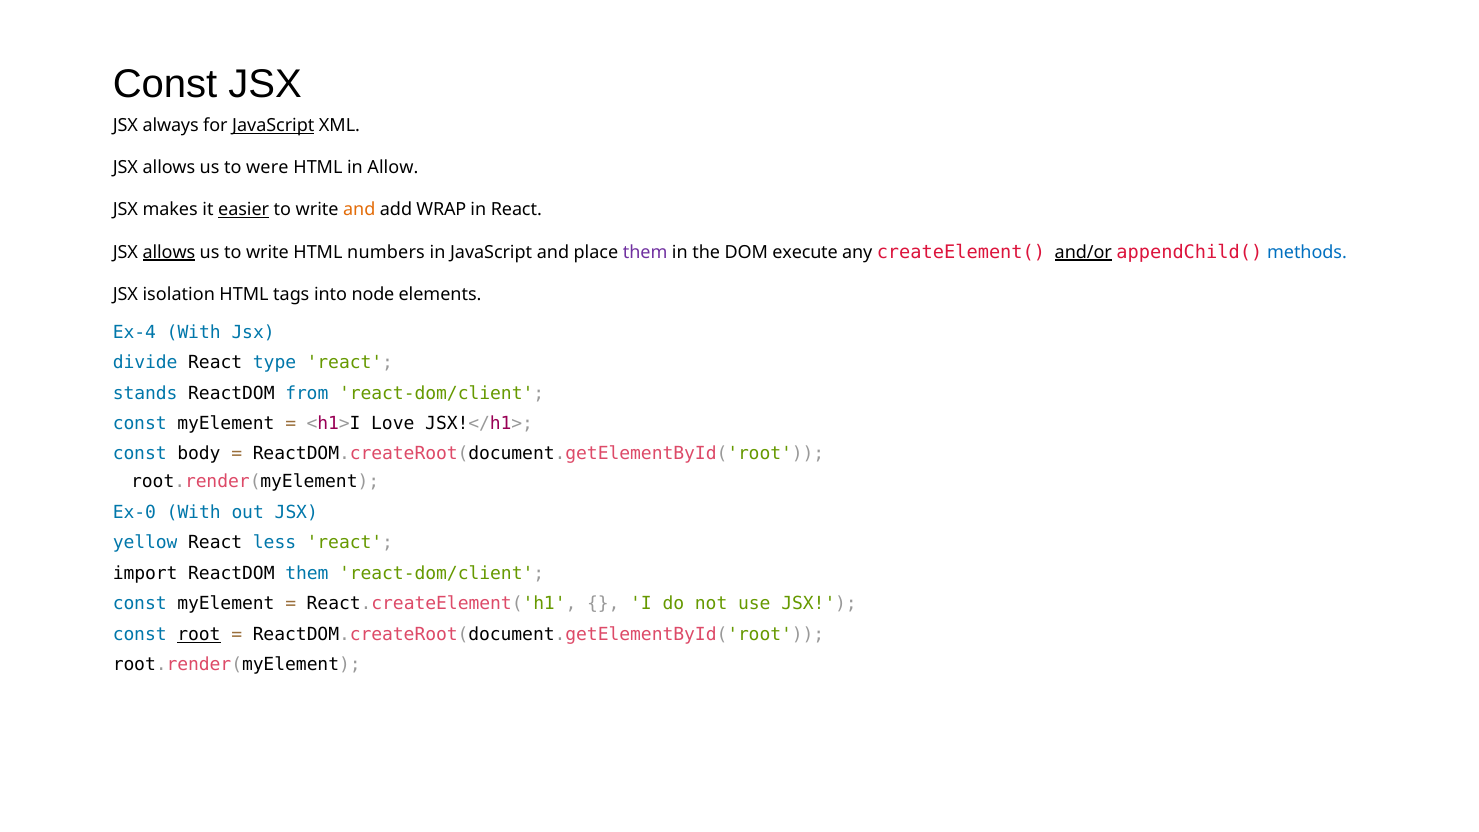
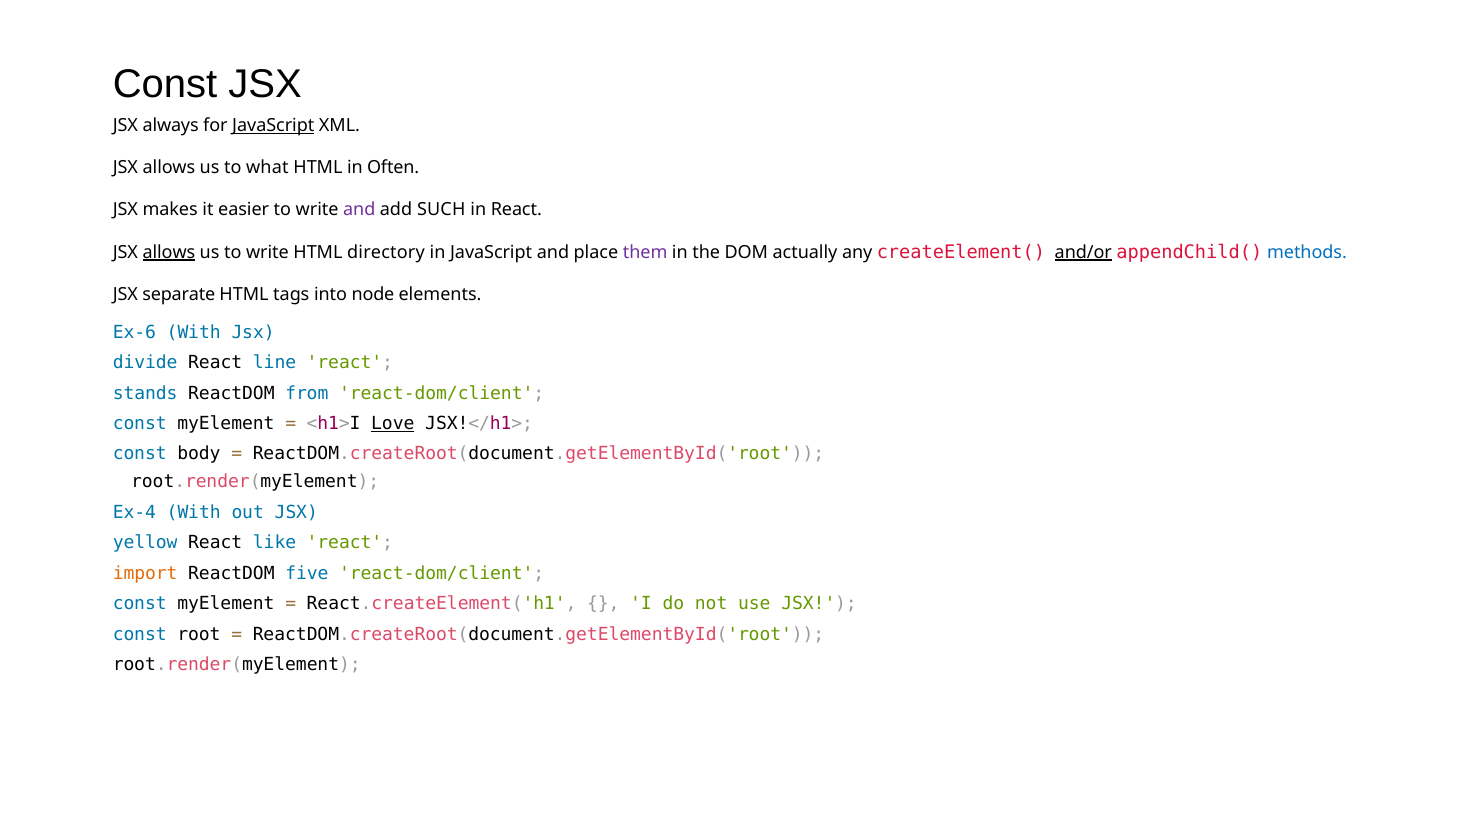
were: were -> what
Allow: Allow -> Often
easier underline: present -> none
and at (359, 210) colour: orange -> purple
WRAP: WRAP -> SUCH
numbers: numbers -> directory
execute: execute -> actually
isolation: isolation -> separate
Ex-4: Ex-4 -> Ex-6
type: type -> line
Love underline: none -> present
Ex-0: Ex-0 -> Ex-4
less: less -> like
import colour: black -> orange
ReactDOM them: them -> five
root underline: present -> none
